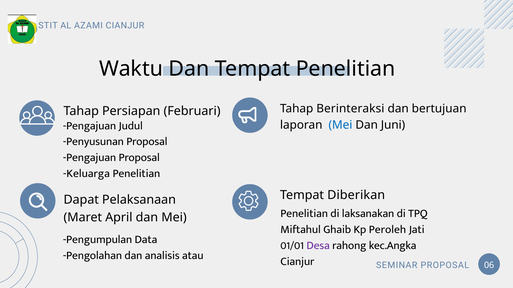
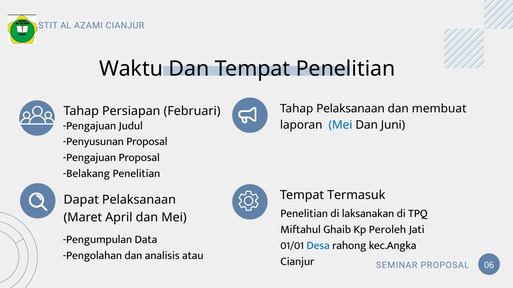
Tahap Berinteraksi: Berinteraksi -> Pelaksanaan
bertujuan: bertujuan -> membuat
Keluarga: Keluarga -> Belakang
Diberikan: Diberikan -> Termasuk
Desa colour: purple -> blue
